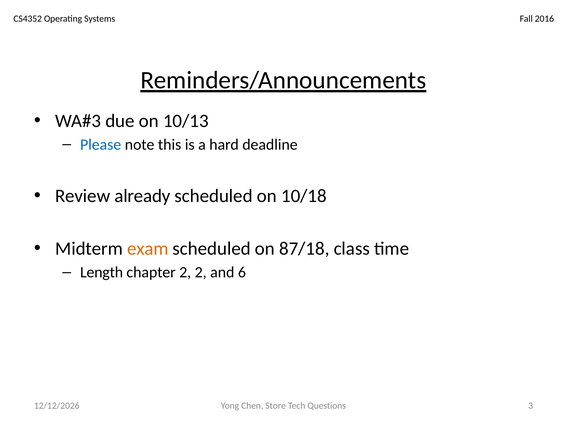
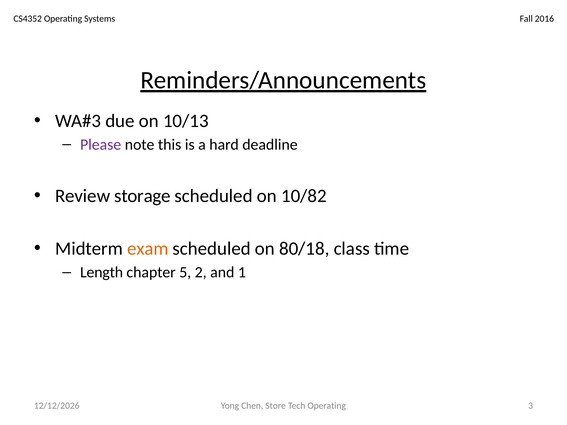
Please colour: blue -> purple
already: already -> storage
10/18: 10/18 -> 10/82
87/18: 87/18 -> 80/18
chapter 2: 2 -> 5
6: 6 -> 1
Tech Questions: Questions -> Operating
